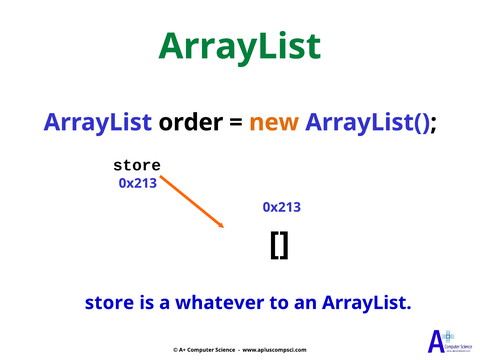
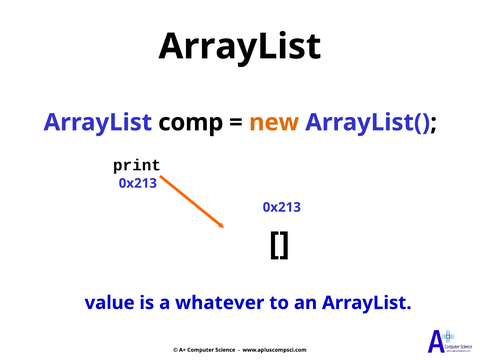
ArrayList at (240, 46) colour: green -> black
order: order -> comp
store at (137, 165): store -> print
store at (109, 303): store -> value
